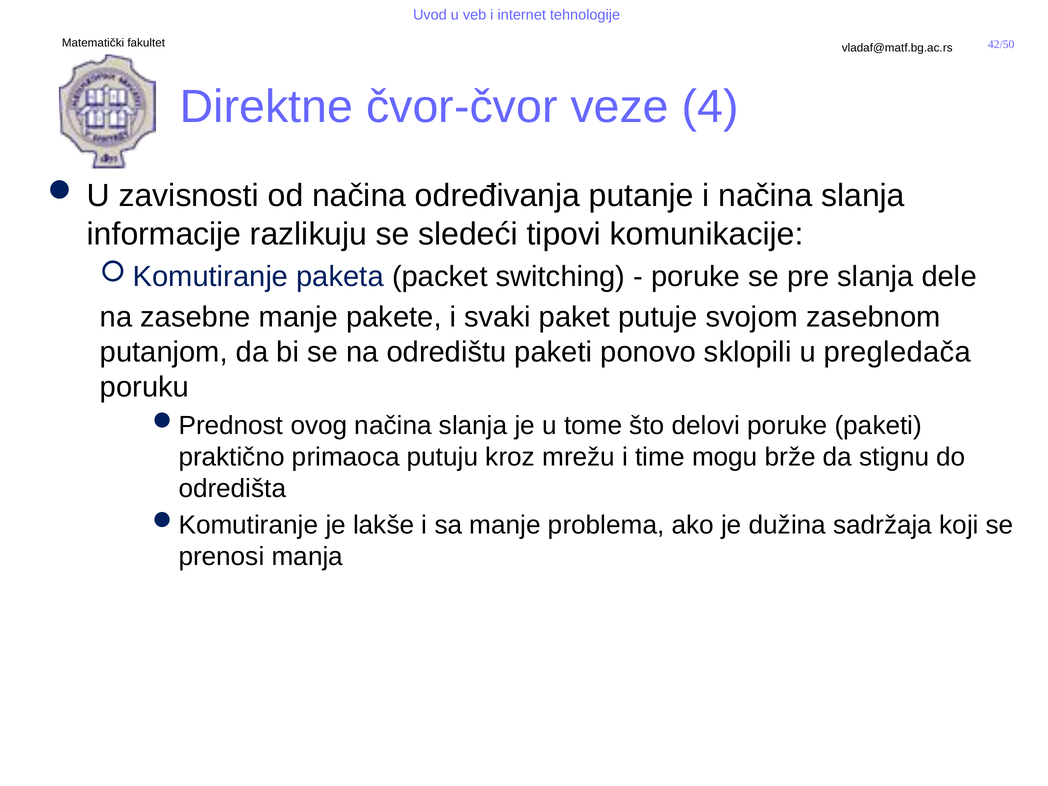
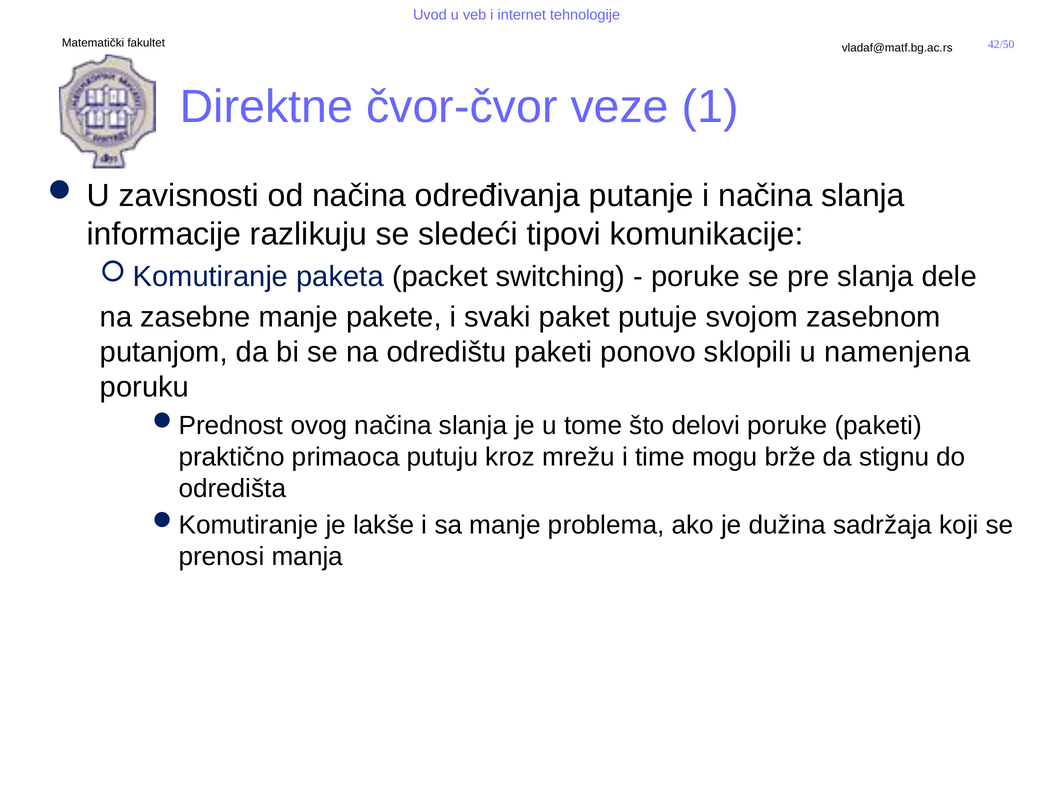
4: 4 -> 1
pregledača: pregledača -> namenjena
